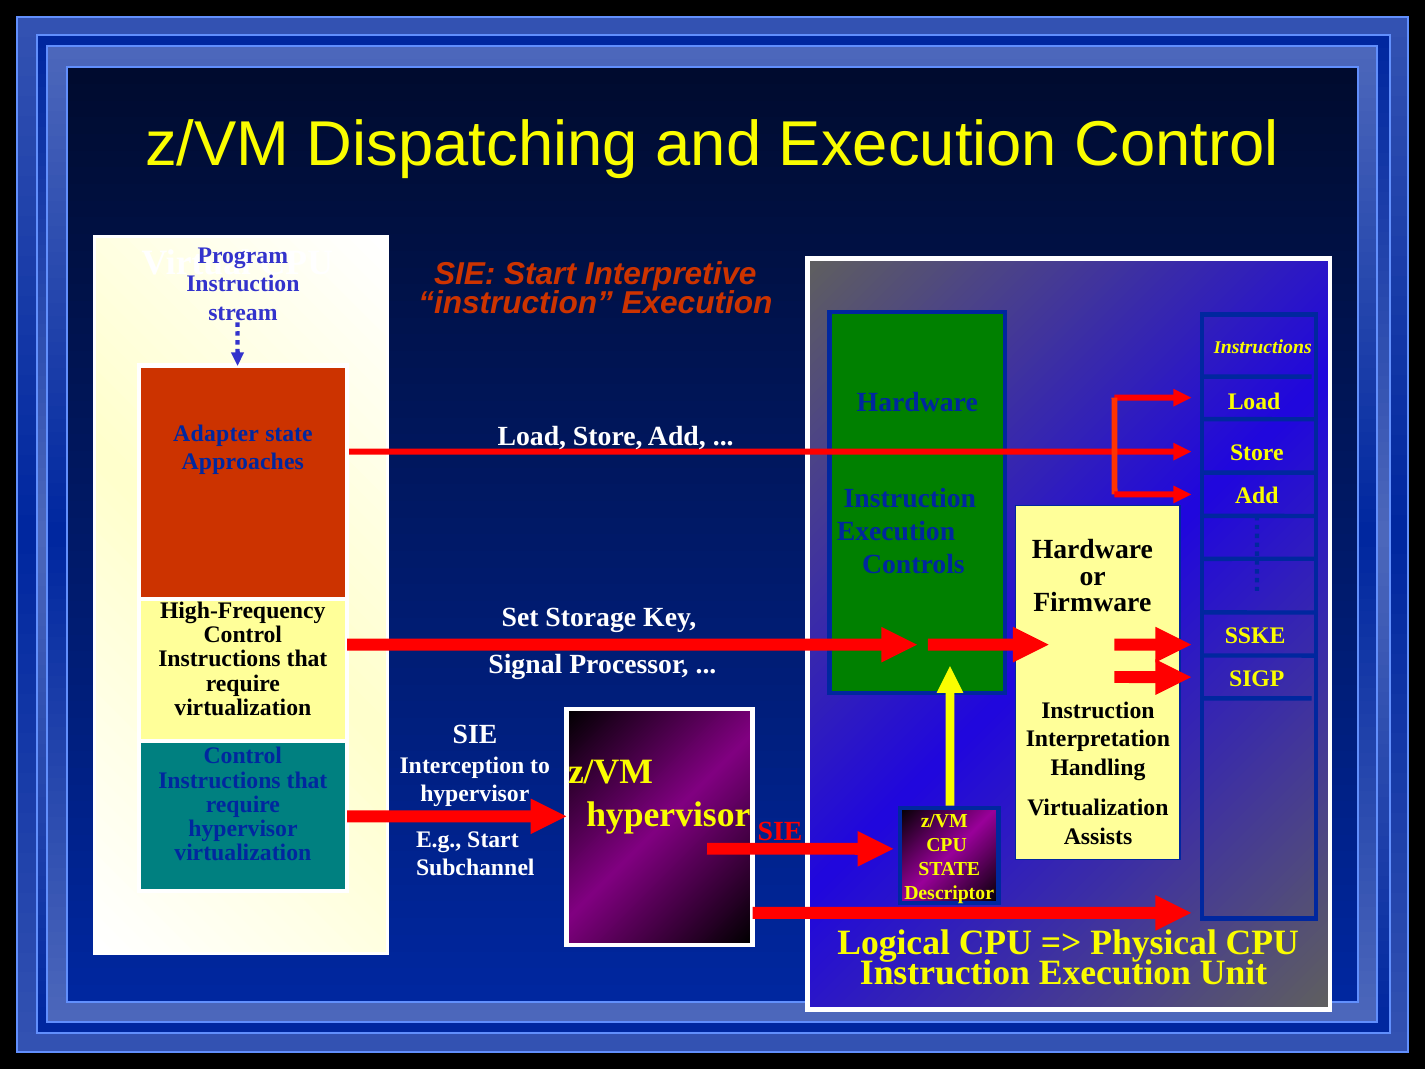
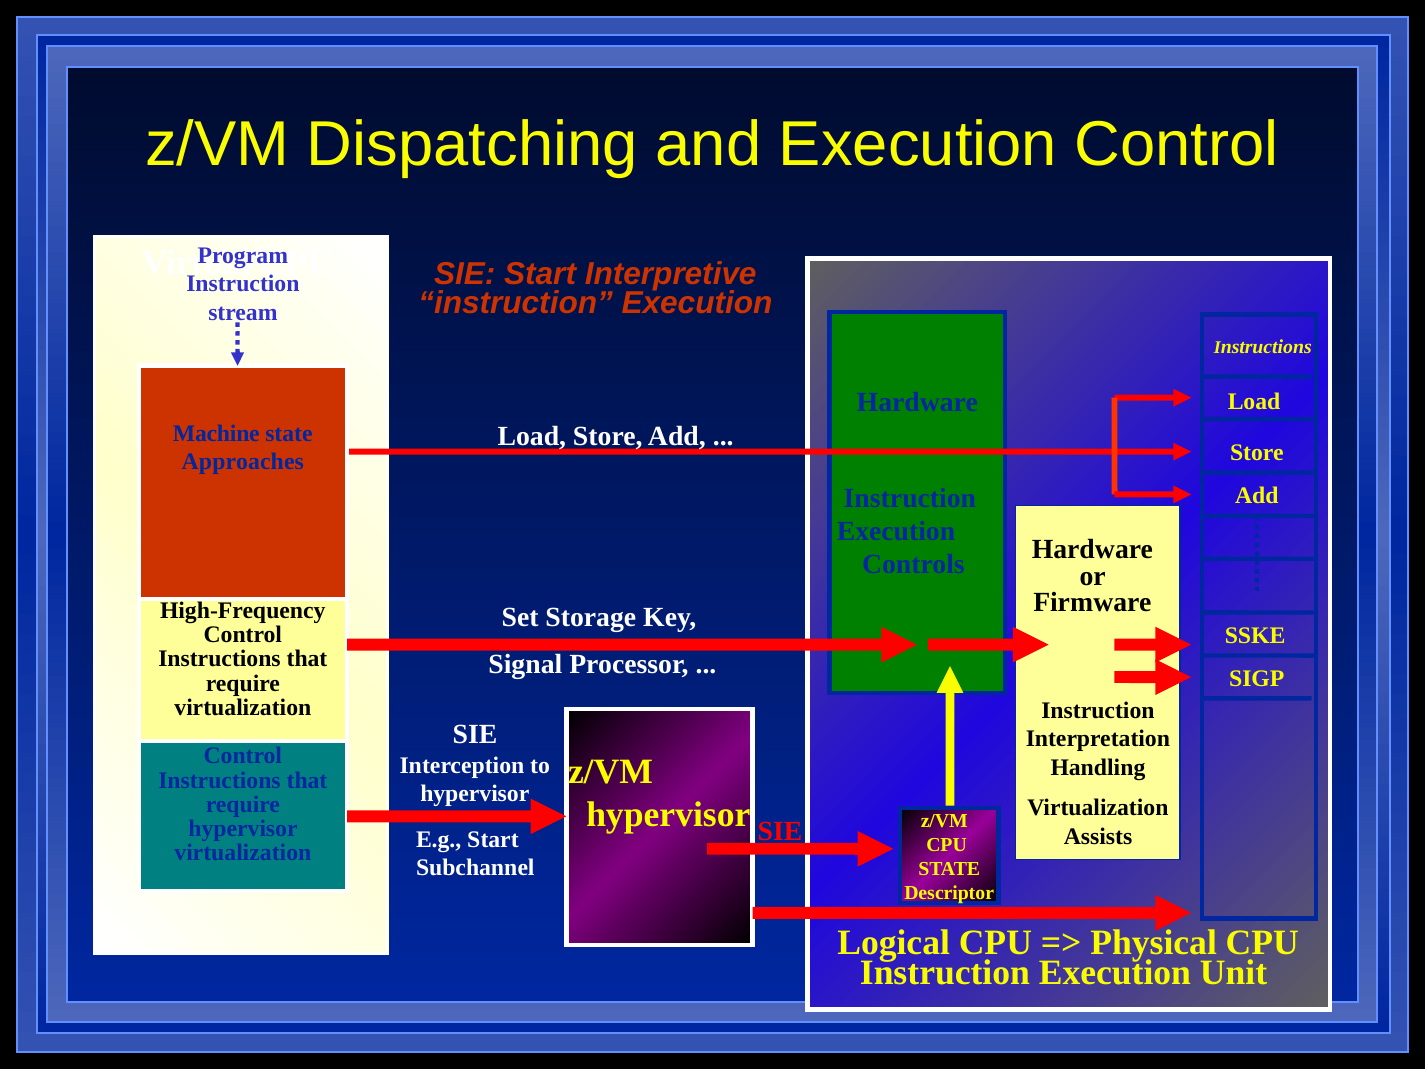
Adapter: Adapter -> Machine
